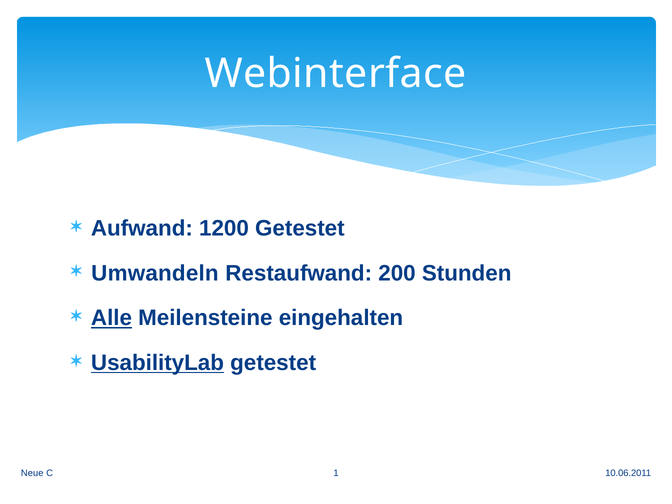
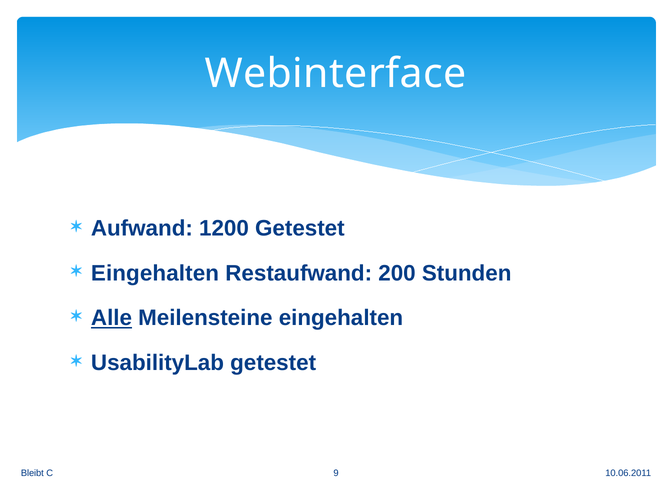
Umwandeln at (155, 273): Umwandeln -> Eingehalten
UsabilityLab underline: present -> none
Neue: Neue -> Bleibt
1: 1 -> 9
